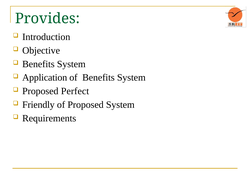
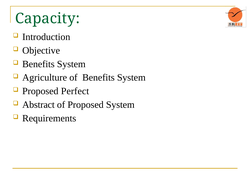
Provides: Provides -> Capacity
Application: Application -> Agriculture
Friendly: Friendly -> Abstract
